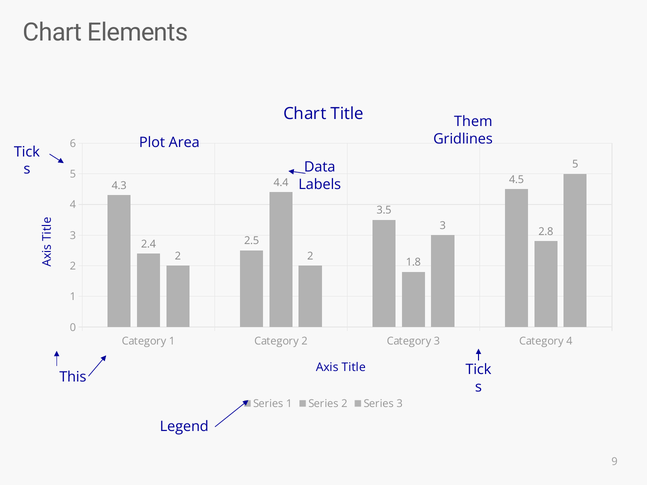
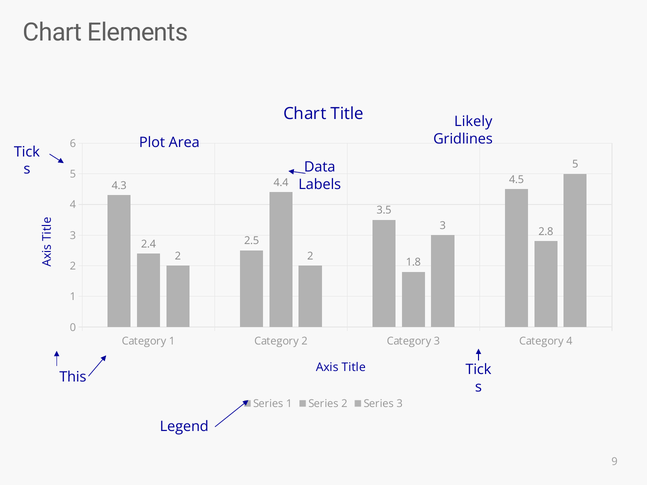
Them: Them -> Likely
